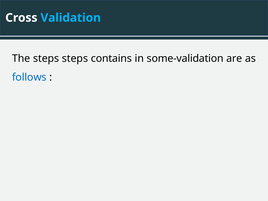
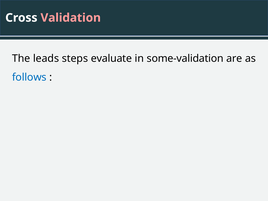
Validation colour: light blue -> pink
The steps: steps -> leads
contains: contains -> evaluate
